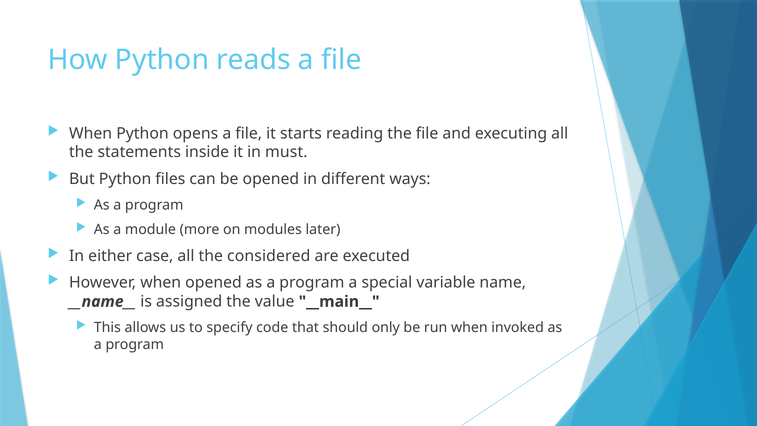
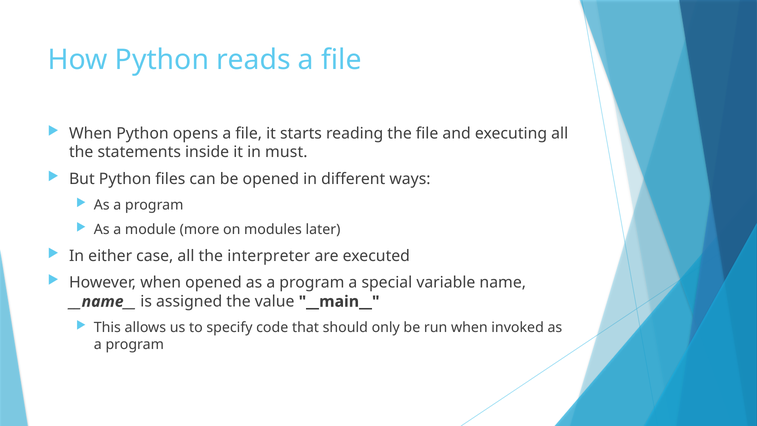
considered: considered -> interpreter
